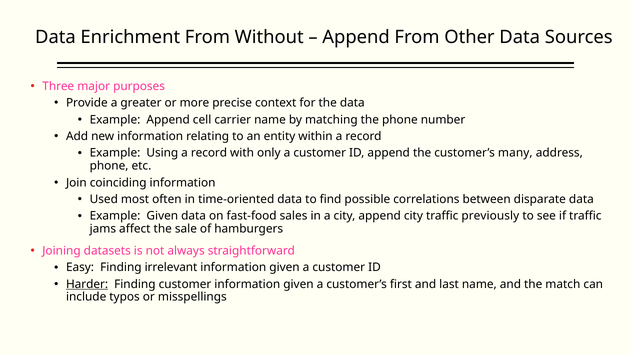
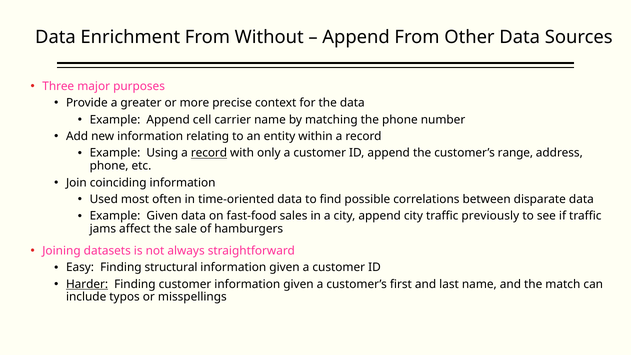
record at (209, 153) underline: none -> present
many: many -> range
irrelevant: irrelevant -> structural
